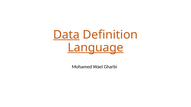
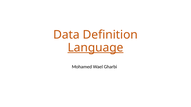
Data underline: present -> none
